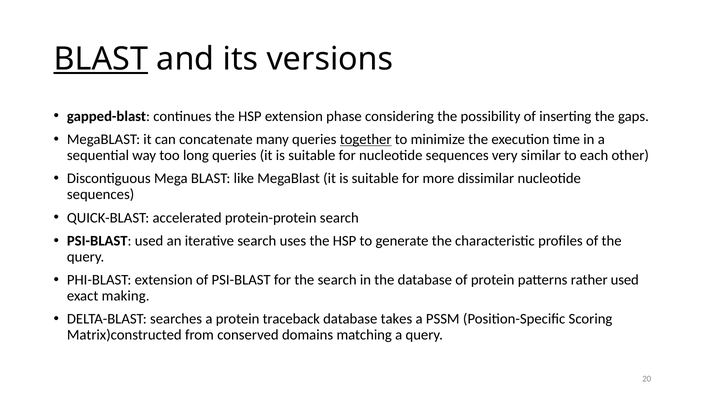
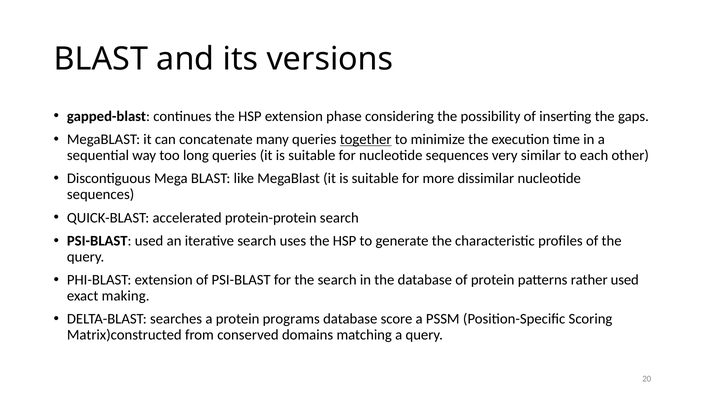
BLAST at (101, 59) underline: present -> none
traceback: traceback -> programs
takes: takes -> score
